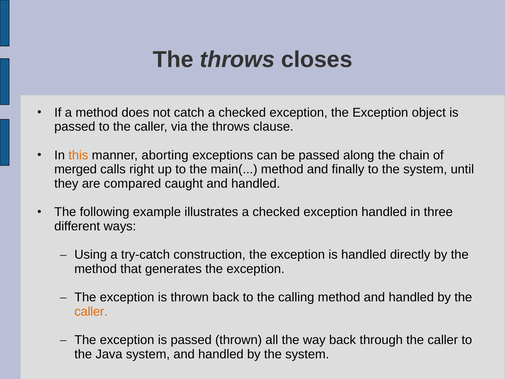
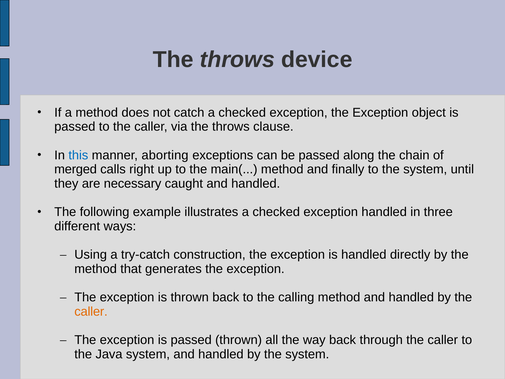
closes: closes -> device
this colour: orange -> blue
compared: compared -> necessary
